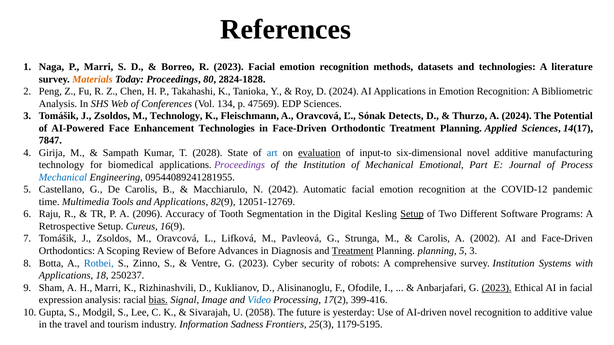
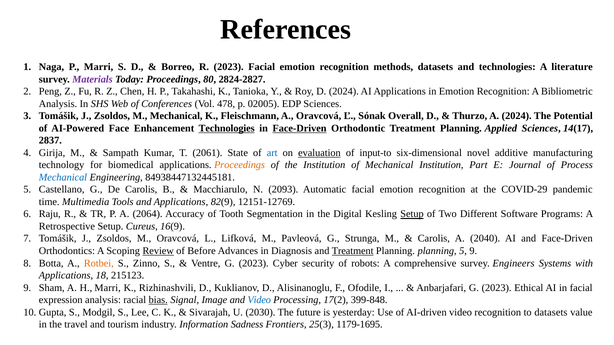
Materials colour: orange -> purple
2824-1828: 2824-1828 -> 2824-2827
134: 134 -> 478
47569: 47569 -> 02005
M Technology: Technology -> Mechanical
Detects: Detects -> Overall
Technologies at (227, 128) underline: none -> present
Face-Driven at (300, 128) underline: none -> present
7847: 7847 -> 2837
2028: 2028 -> 2061
Proceedings at (240, 165) colour: purple -> orange
Mechanical Emotional: Emotional -> Institution
09544089241281955: 09544089241281955 -> 84938447132445181
2042: 2042 -> 2093
COVID-12: COVID-12 -> COVID-29
12051-12769: 12051-12769 -> 12151-12769
2096: 2096 -> 2064
2002: 2002 -> 2040
Review underline: none -> present
5 3: 3 -> 9
Rotbei colour: blue -> orange
survey Institution: Institution -> Engineers
250237: 250237 -> 215123
2023 at (497, 288) underline: present -> none
399-416: 399-416 -> 399-848
2058: 2058 -> 2030
AI-driven novel: novel -> video
to additive: additive -> datasets
1179-5195: 1179-5195 -> 1179-1695
